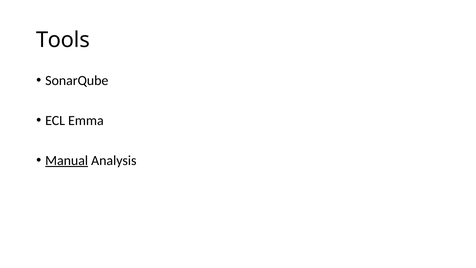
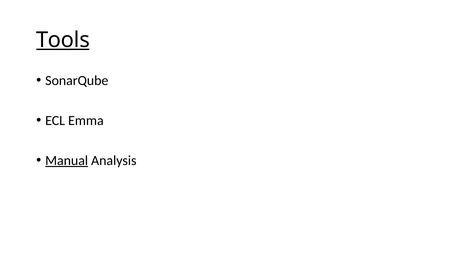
Tools underline: none -> present
